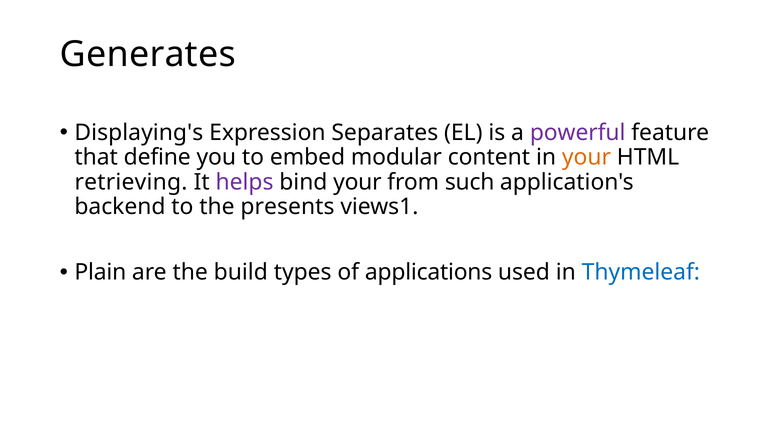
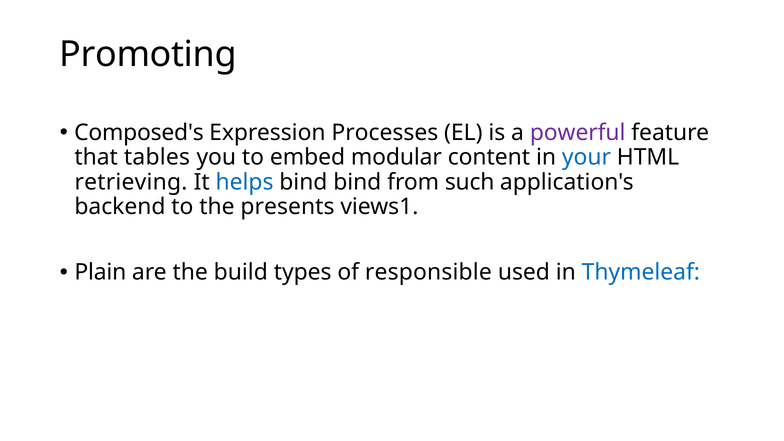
Generates: Generates -> Promoting
Displaying's: Displaying's -> Composed's
Separates: Separates -> Processes
define: define -> tables
your at (586, 157) colour: orange -> blue
helps colour: purple -> blue
bind your: your -> bind
applications: applications -> responsible
